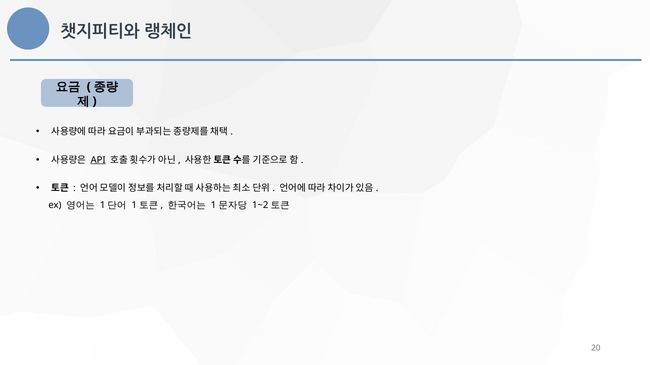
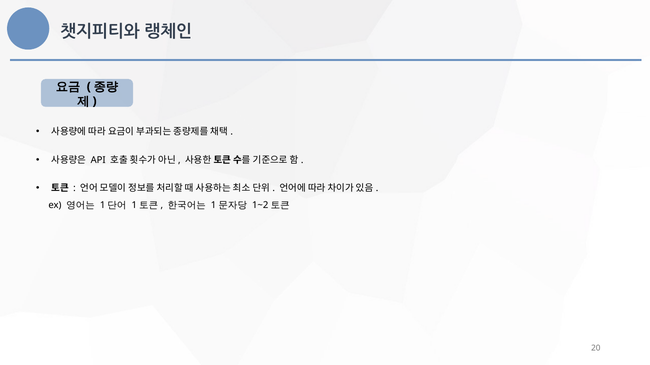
API underline: present -> none
